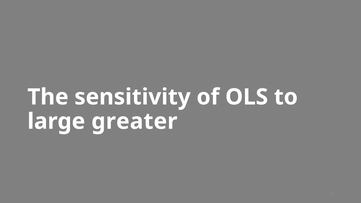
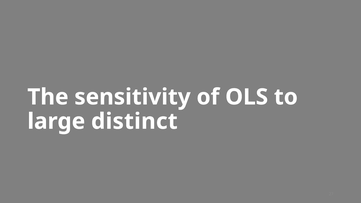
greater: greater -> distinct
